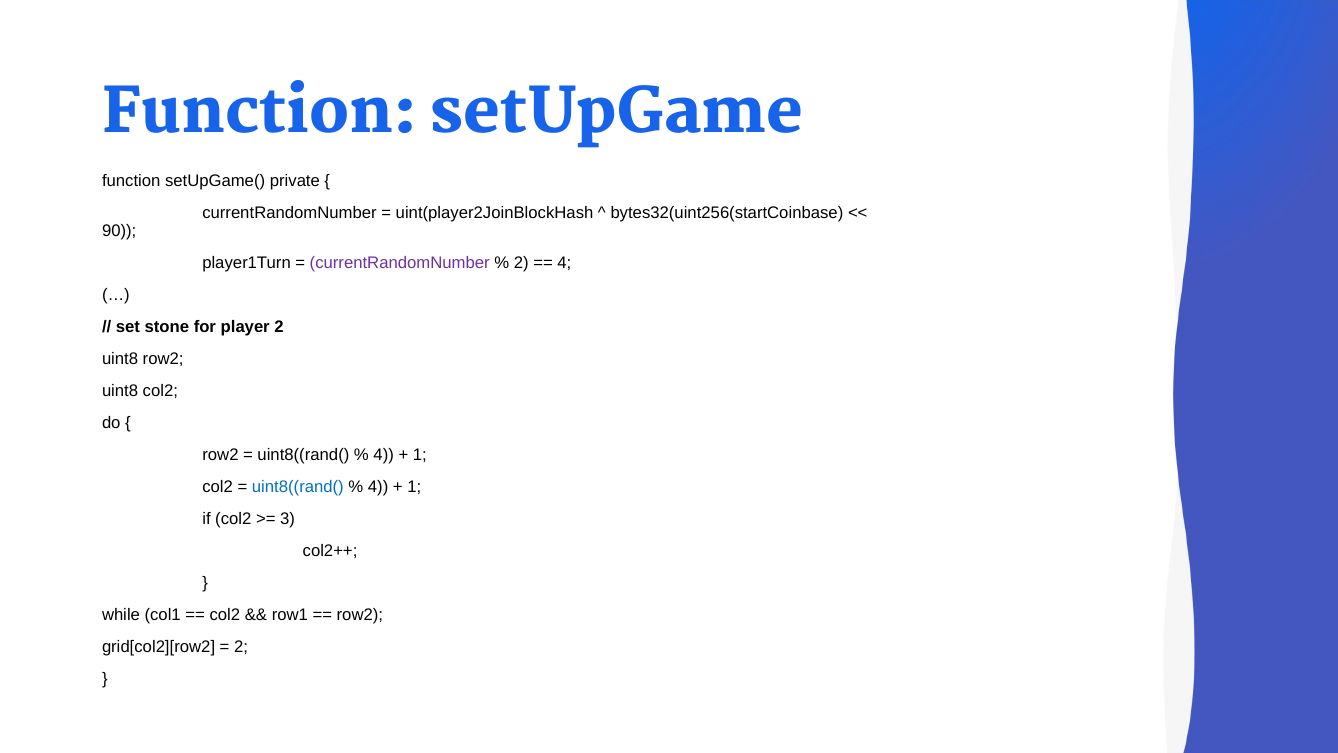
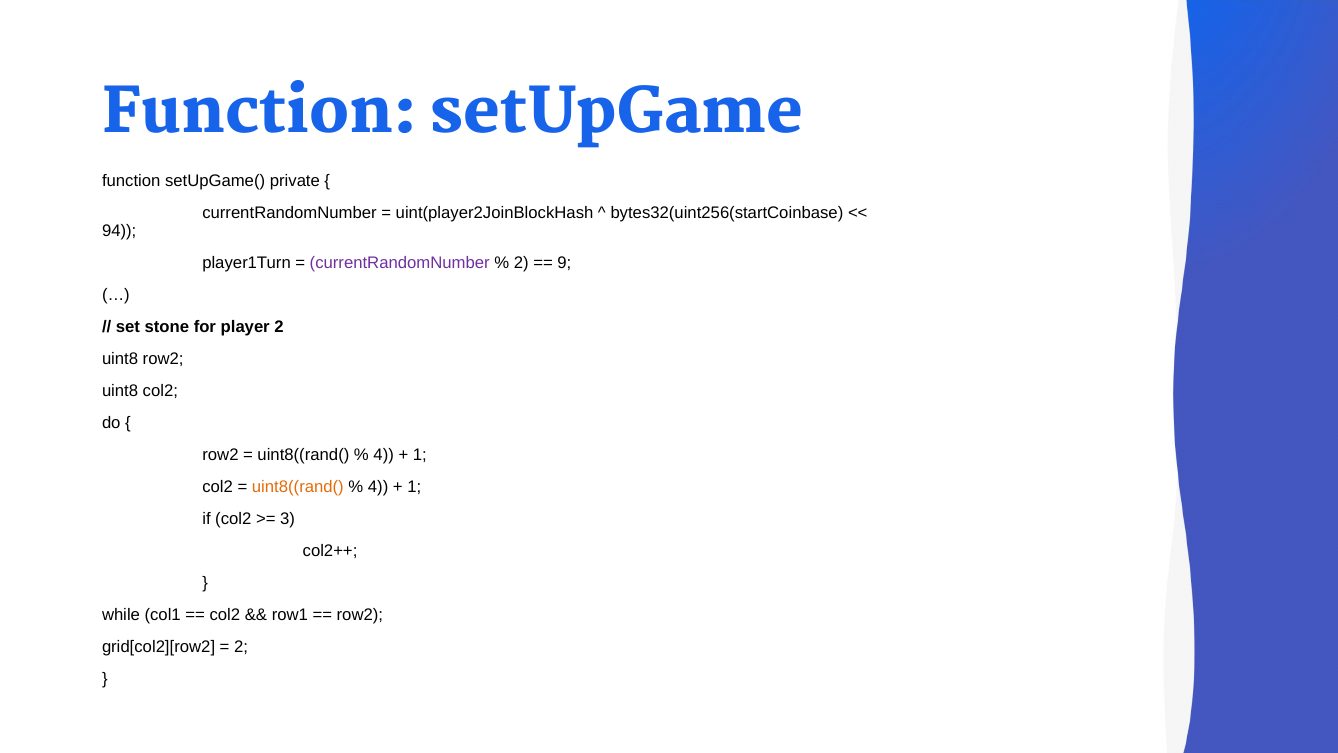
90: 90 -> 94
4 at (564, 263): 4 -> 9
uint8((rand( at (298, 487) colour: blue -> orange
